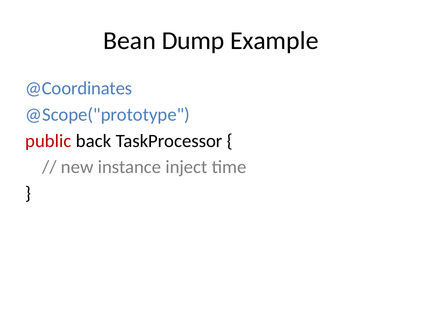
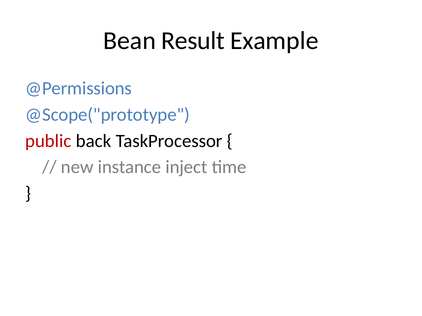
Dump: Dump -> Result
@Coordinates: @Coordinates -> @Permissions
